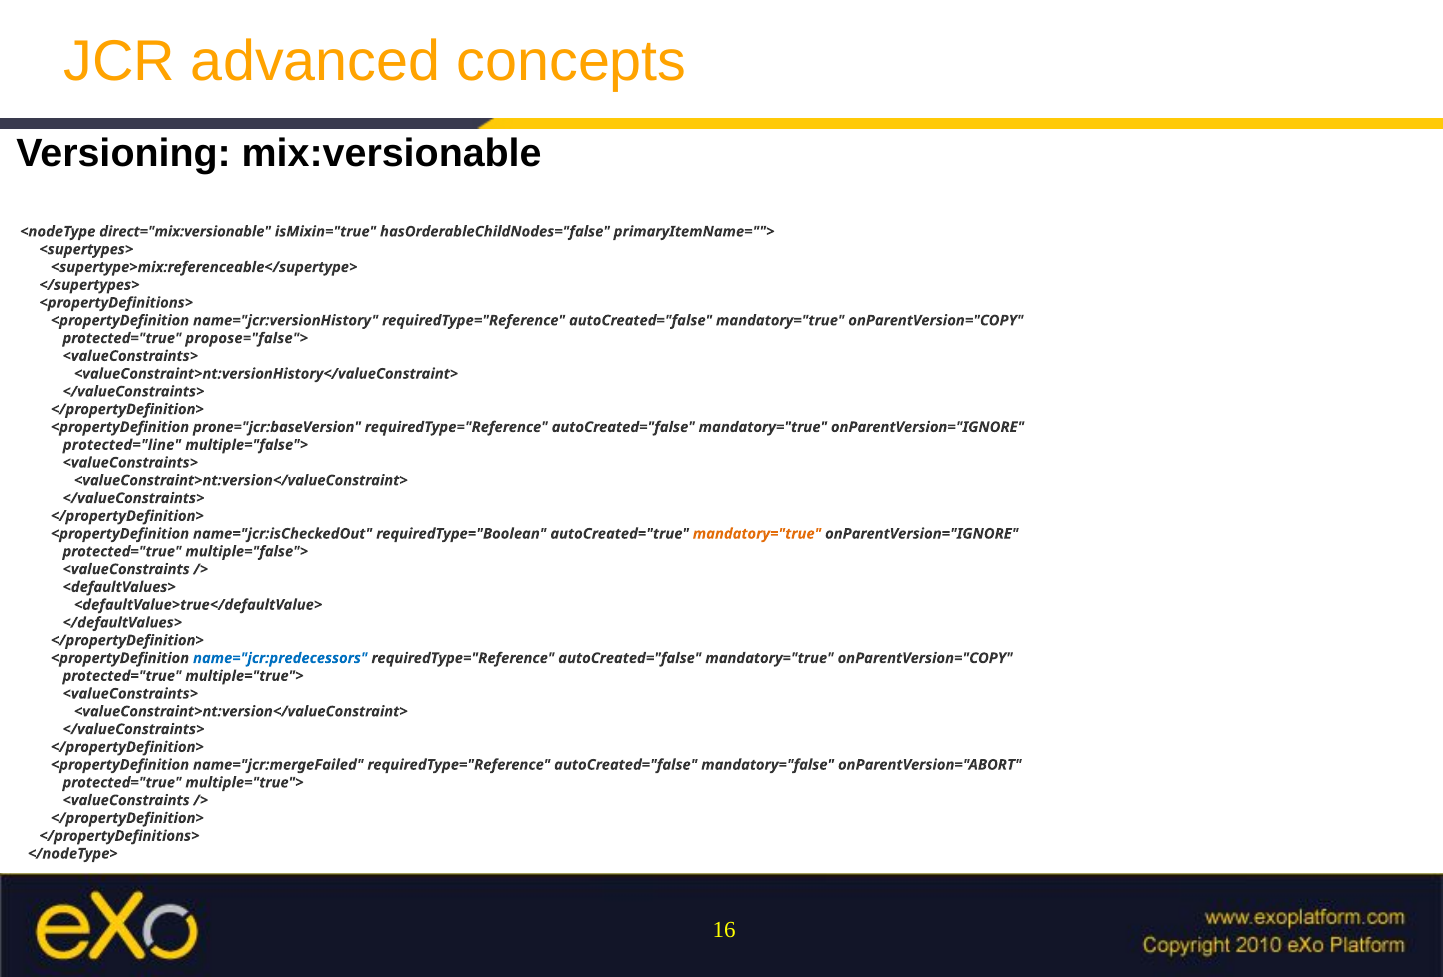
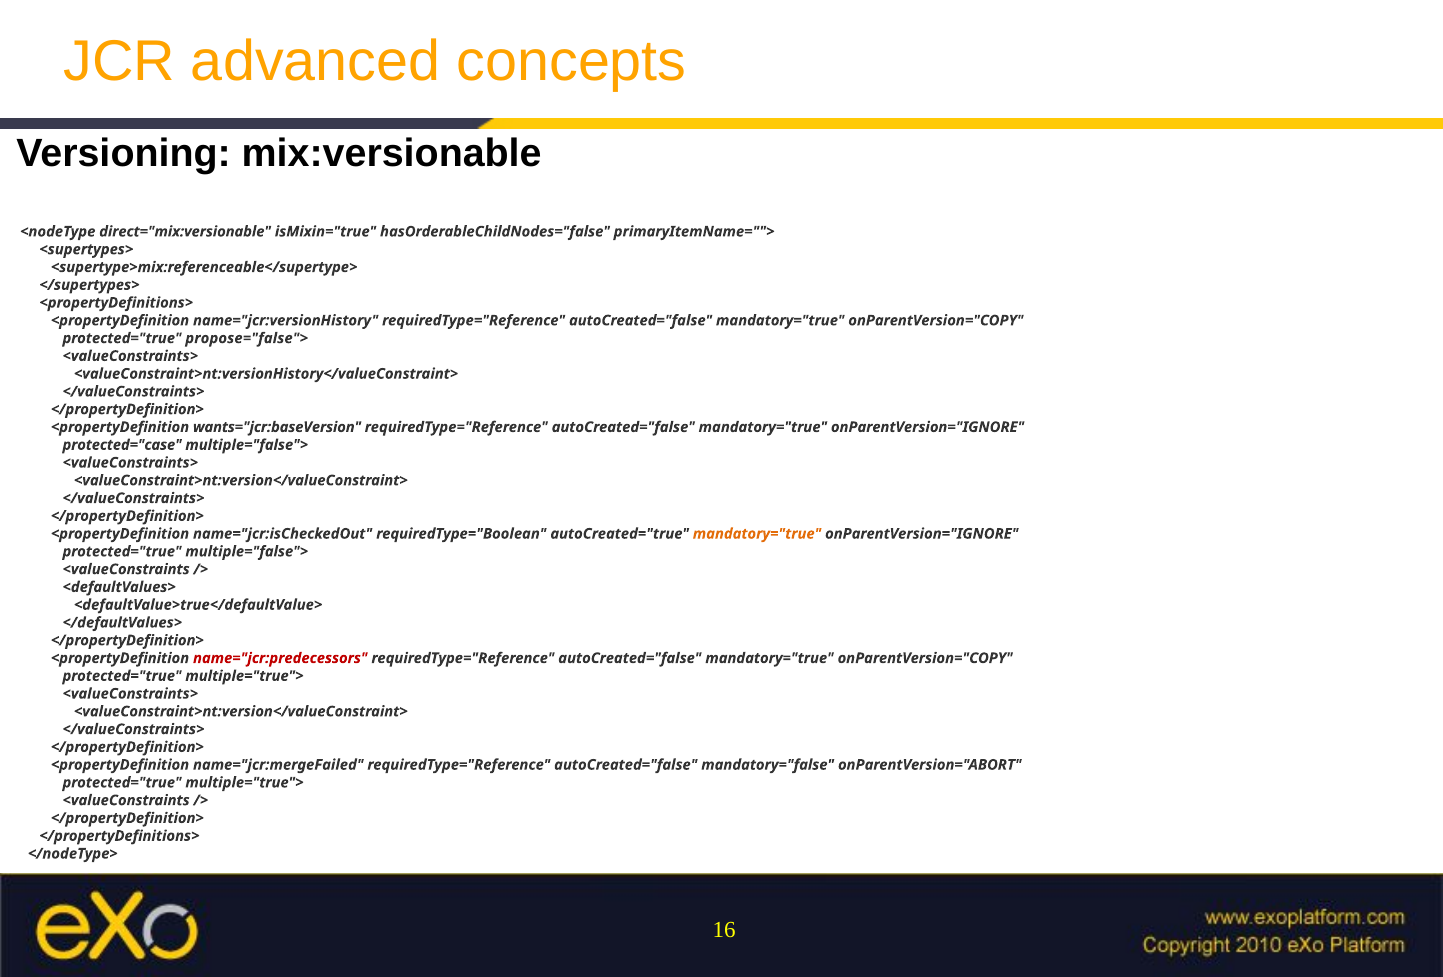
prone="jcr:baseVersion: prone="jcr:baseVersion -> wants="jcr:baseVersion
protected="line: protected="line -> protected="case
name="jcr:predecessors colour: blue -> red
